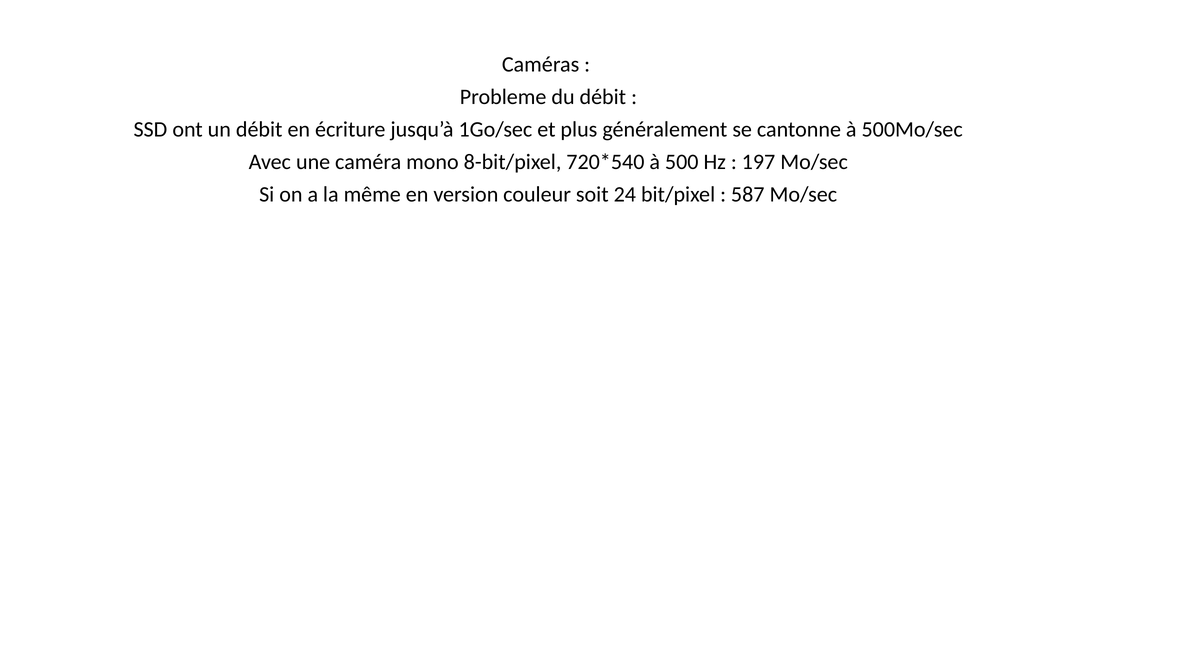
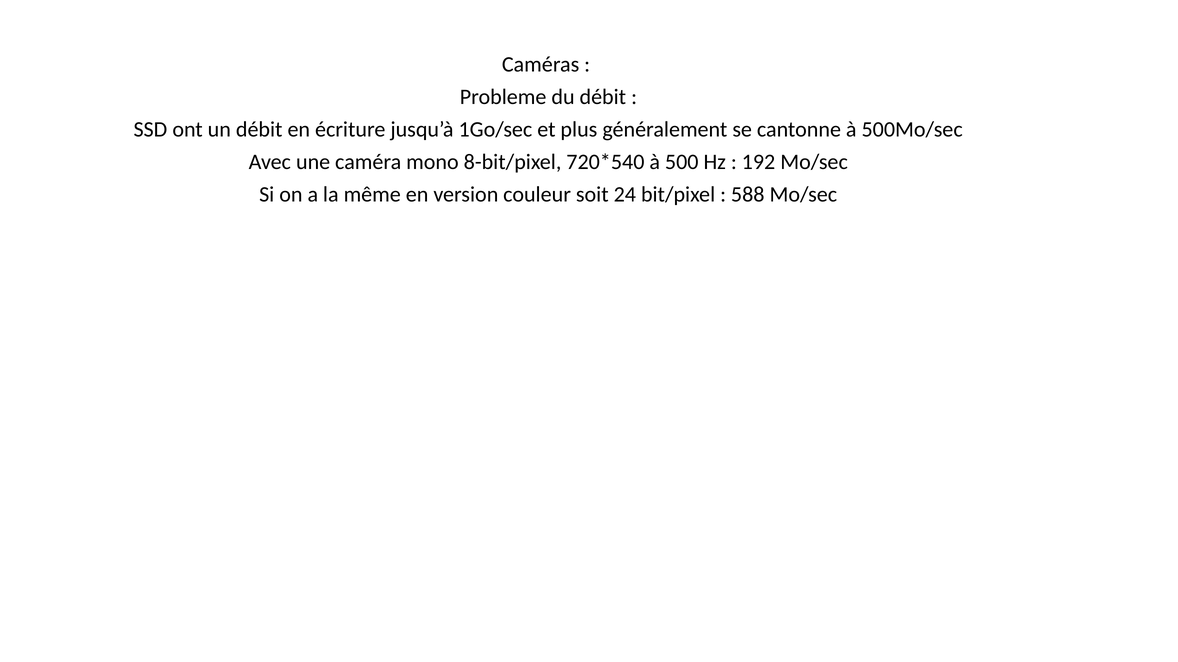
197: 197 -> 192
587: 587 -> 588
